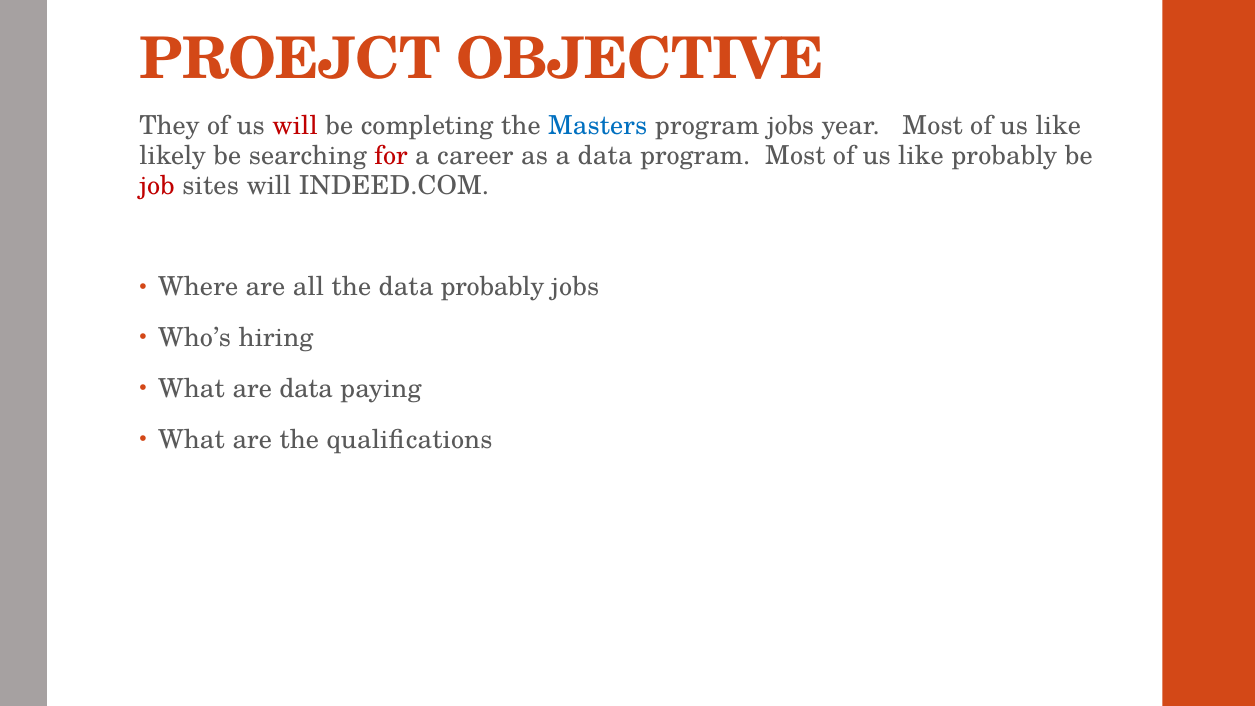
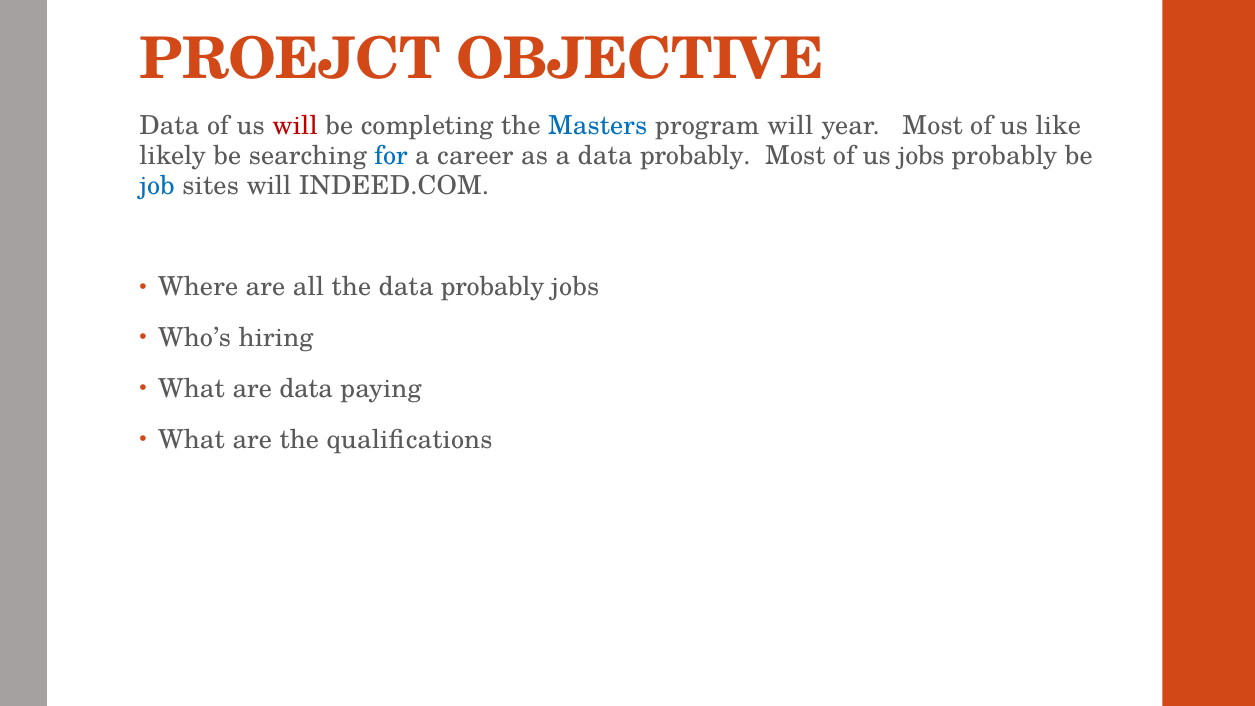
They at (169, 126): They -> Data
program jobs: jobs -> will
for colour: red -> blue
a data program: program -> probably
like at (921, 156): like -> jobs
job colour: red -> blue
